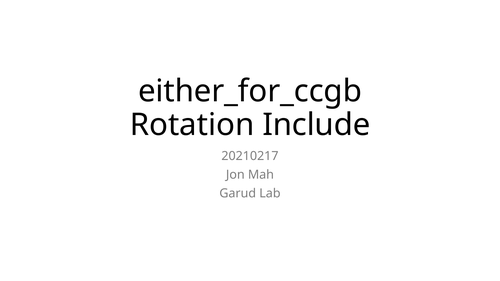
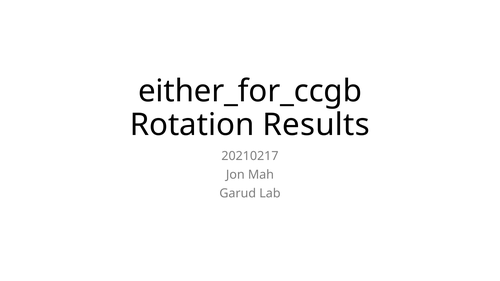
Include: Include -> Results
